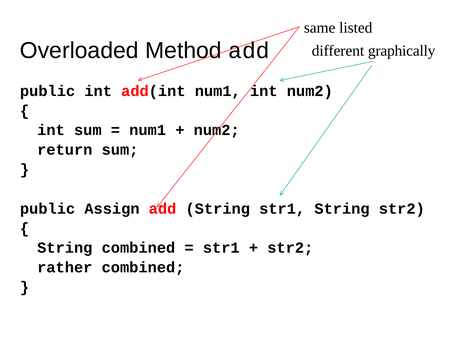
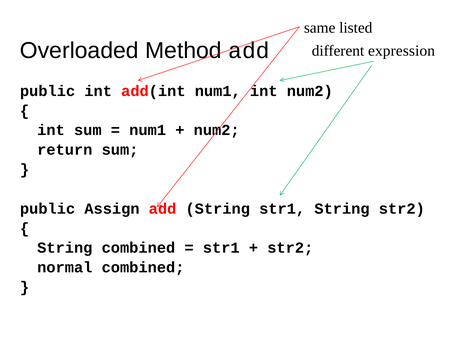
graphically: graphically -> expression
rather: rather -> normal
